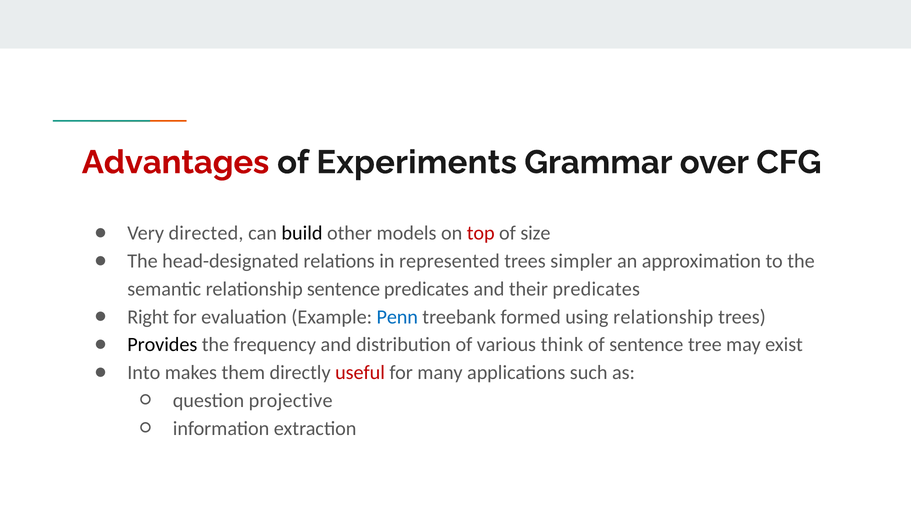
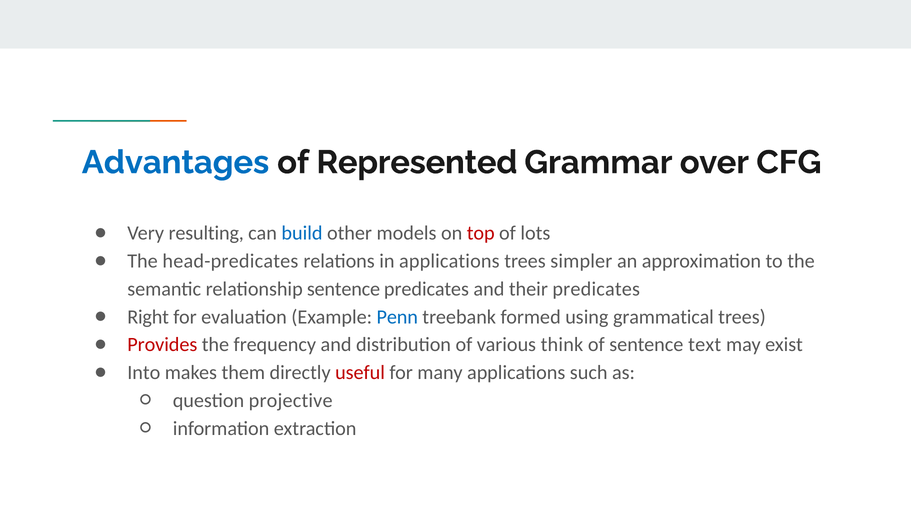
Advantages colour: red -> blue
Experiments: Experiments -> Represented
directed: directed -> resulting
build colour: black -> blue
size: size -> lots
head-designated: head-designated -> head-predicates
in represented: represented -> applications
using relationship: relationship -> grammatical
Provides colour: black -> red
tree: tree -> text
